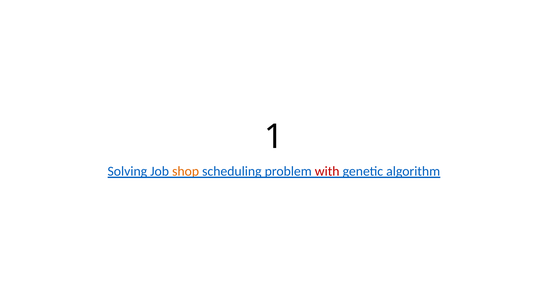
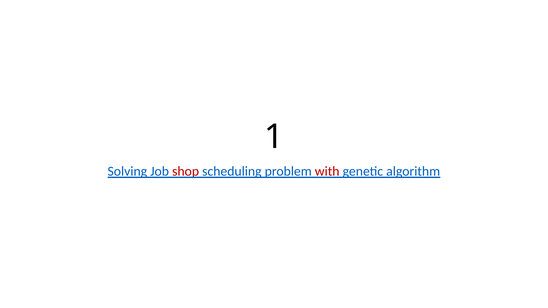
shop colour: orange -> red
